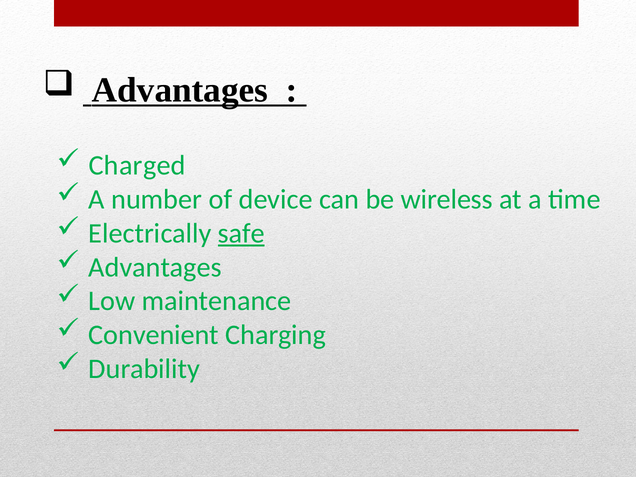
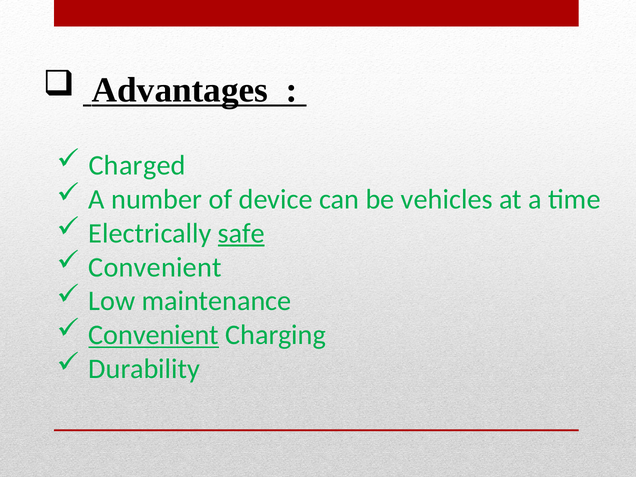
wireless: wireless -> vehicles
Advantages at (155, 267): Advantages -> Convenient
Convenient at (154, 335) underline: none -> present
